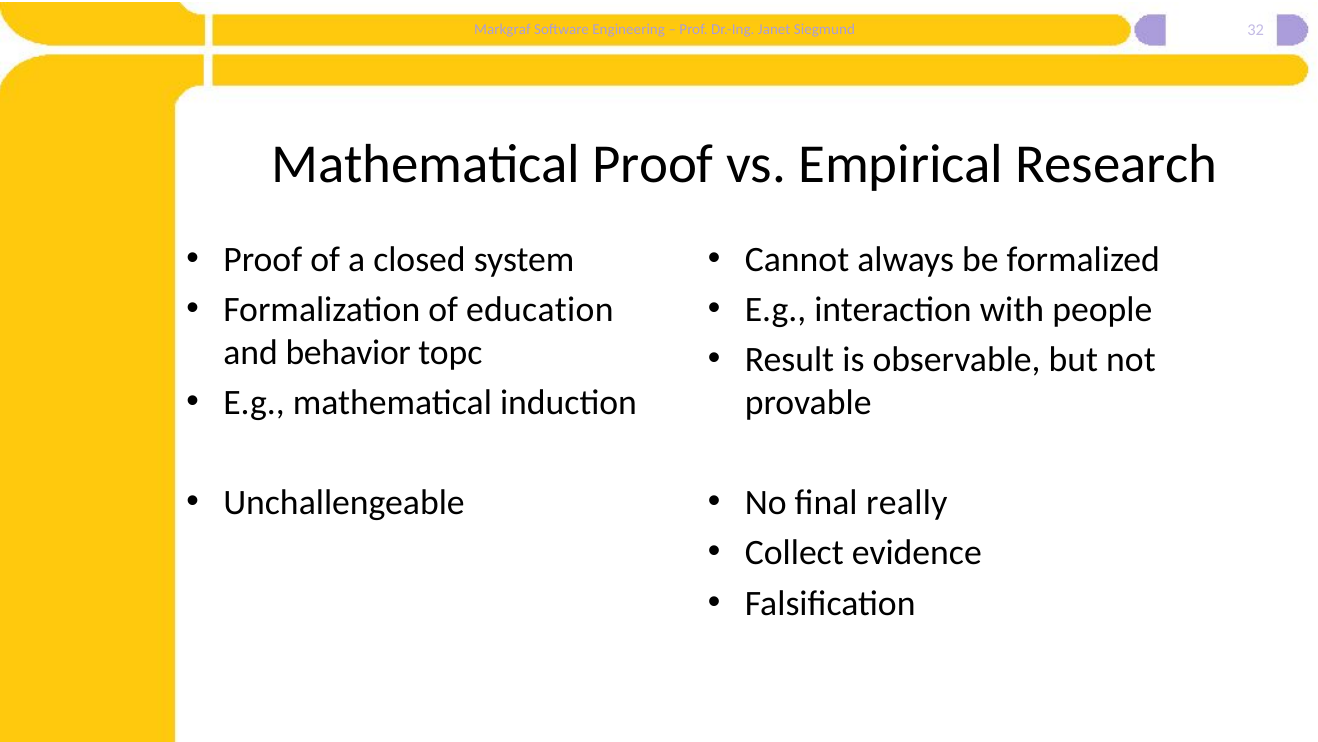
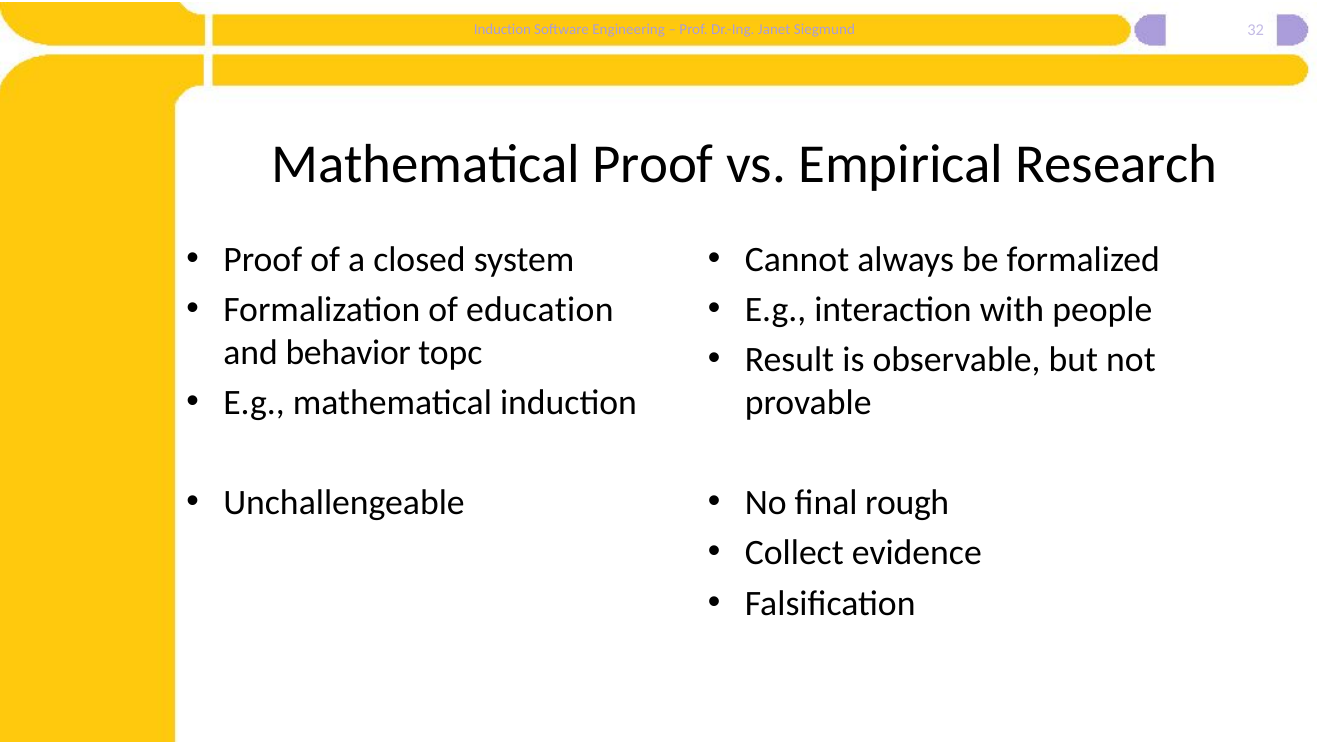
Markgraf at (502, 30): Markgraf -> Induction
really: really -> rough
